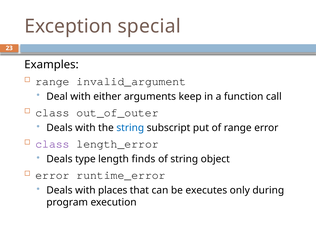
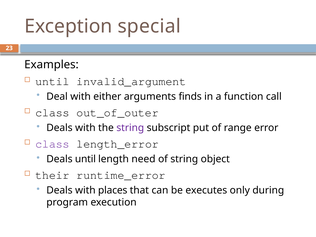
range at (52, 81): range -> until
keep: keep -> finds
string at (130, 128) colour: blue -> purple
Deals type: type -> until
finds: finds -> need
error at (52, 175): error -> their
